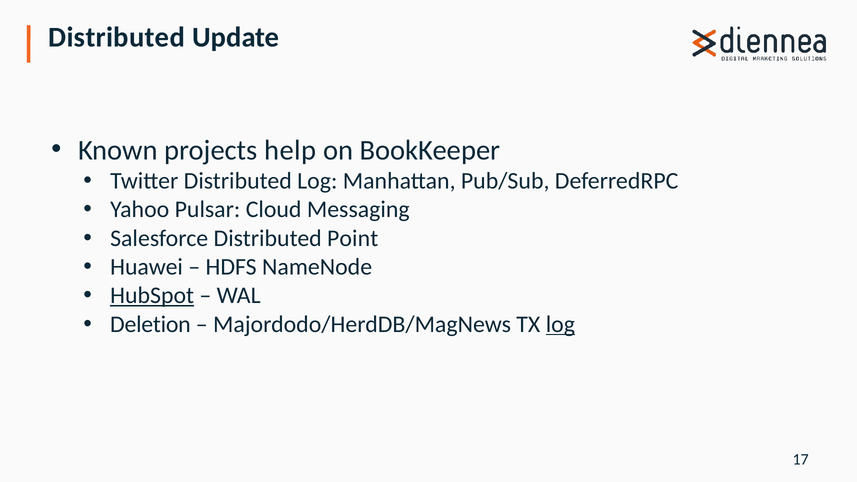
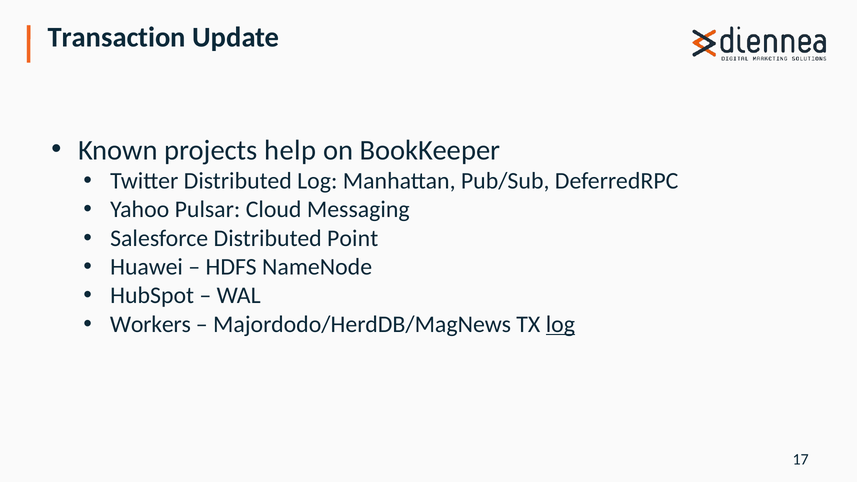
Distributed at (117, 37): Distributed -> Transaction
HubSpot underline: present -> none
Deletion: Deletion -> Workers
